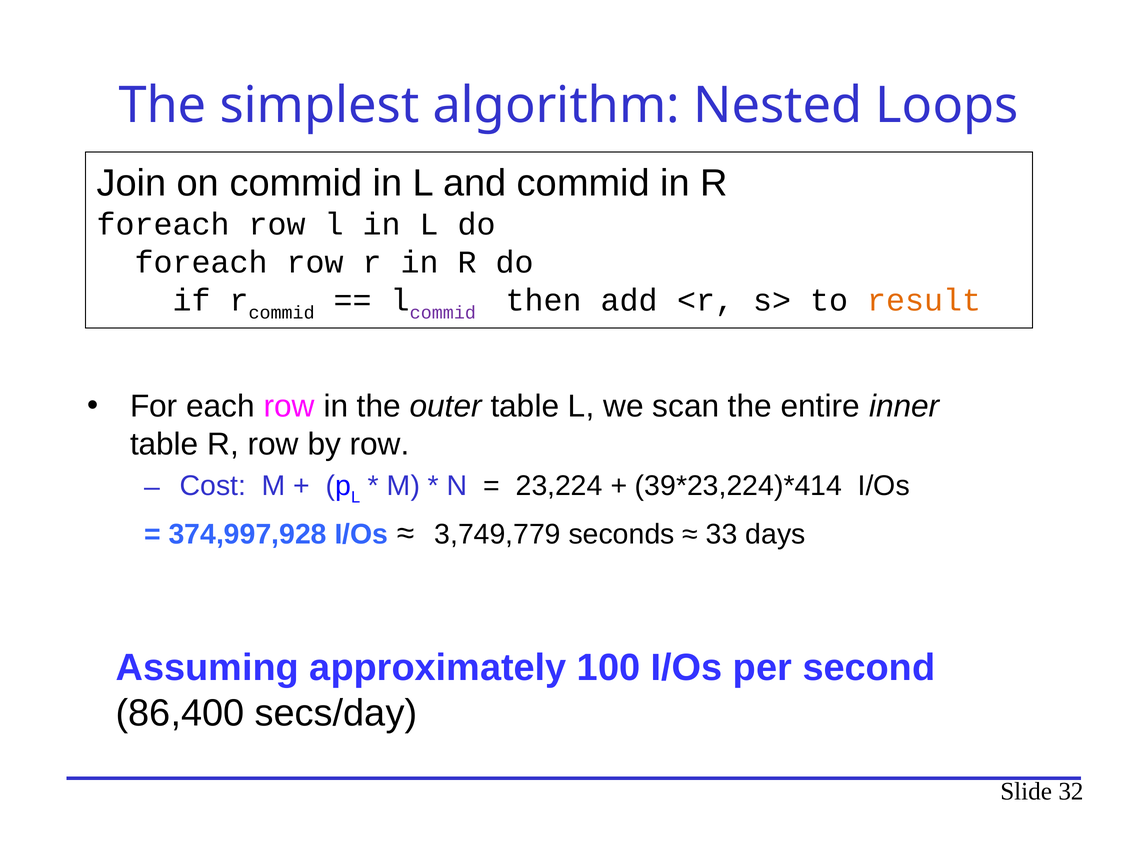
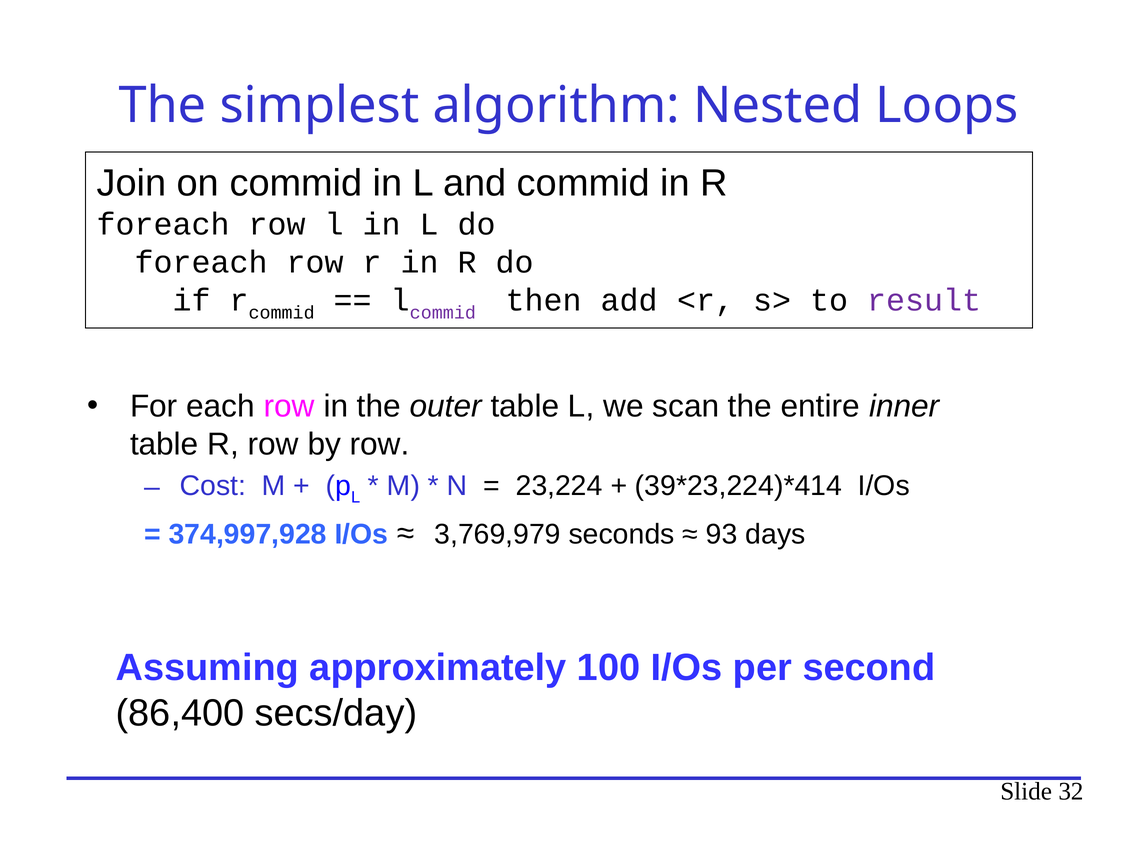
result colour: orange -> purple
3,749,779: 3,749,779 -> 3,769,979
33: 33 -> 93
